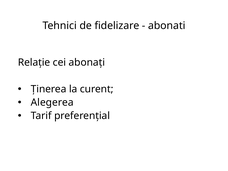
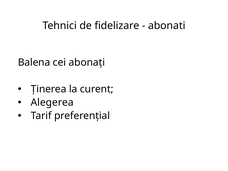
Relație: Relație -> Balena
